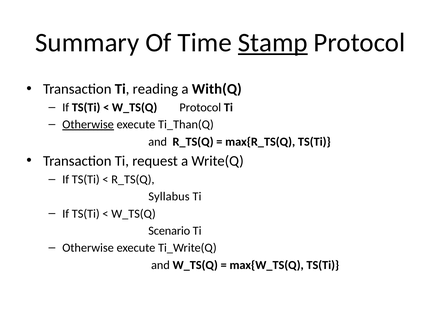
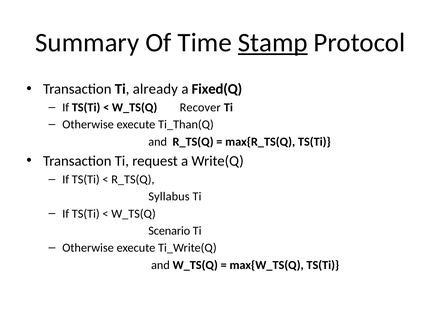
reading: reading -> already
With(Q: With(Q -> Fixed(Q
W_TS(Q Protocol: Protocol -> Recover
Otherwise at (88, 125) underline: present -> none
